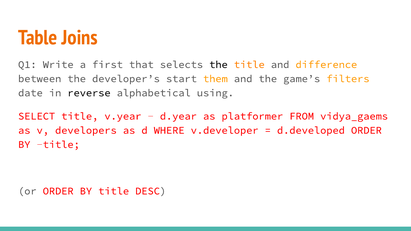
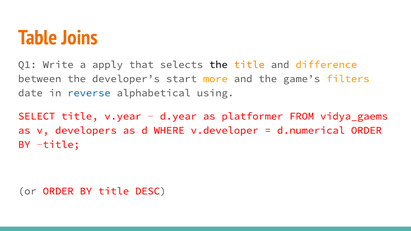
first: first -> apply
them: them -> more
reverse colour: black -> blue
d.developed: d.developed -> d.numerical
